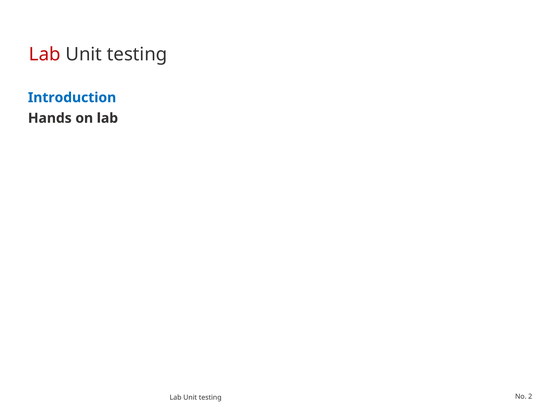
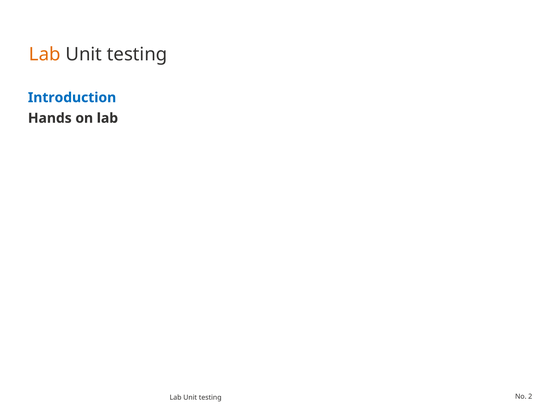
Lab at (45, 54) colour: red -> orange
